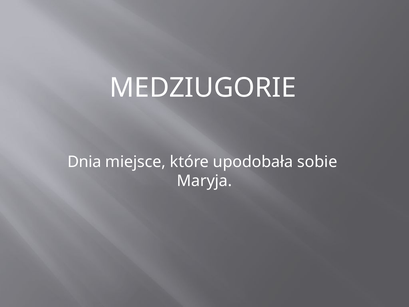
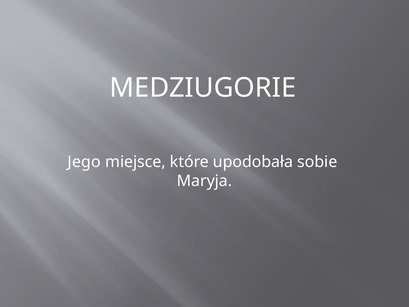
Dnia: Dnia -> Jego
